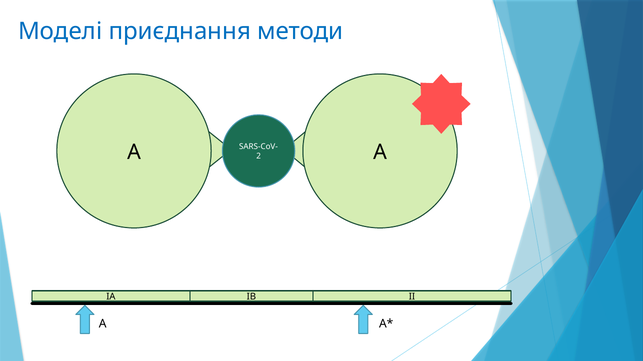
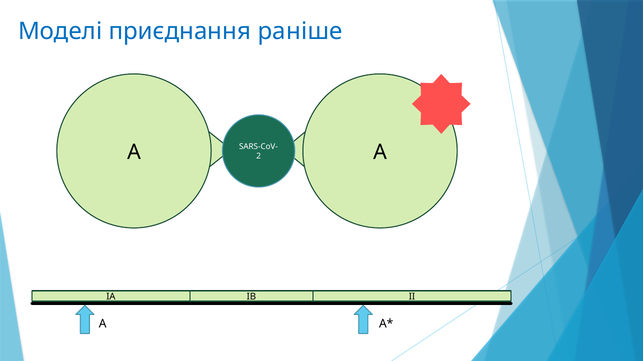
методи: методи -> раніше
